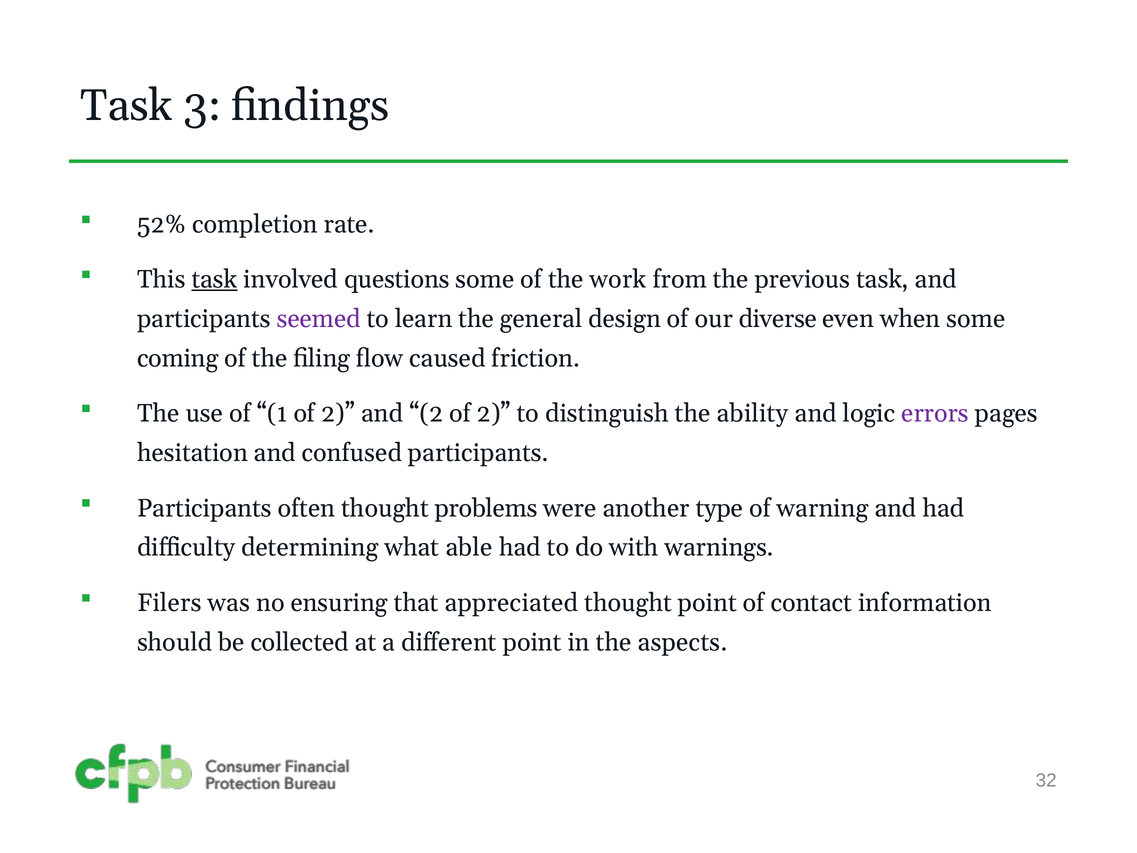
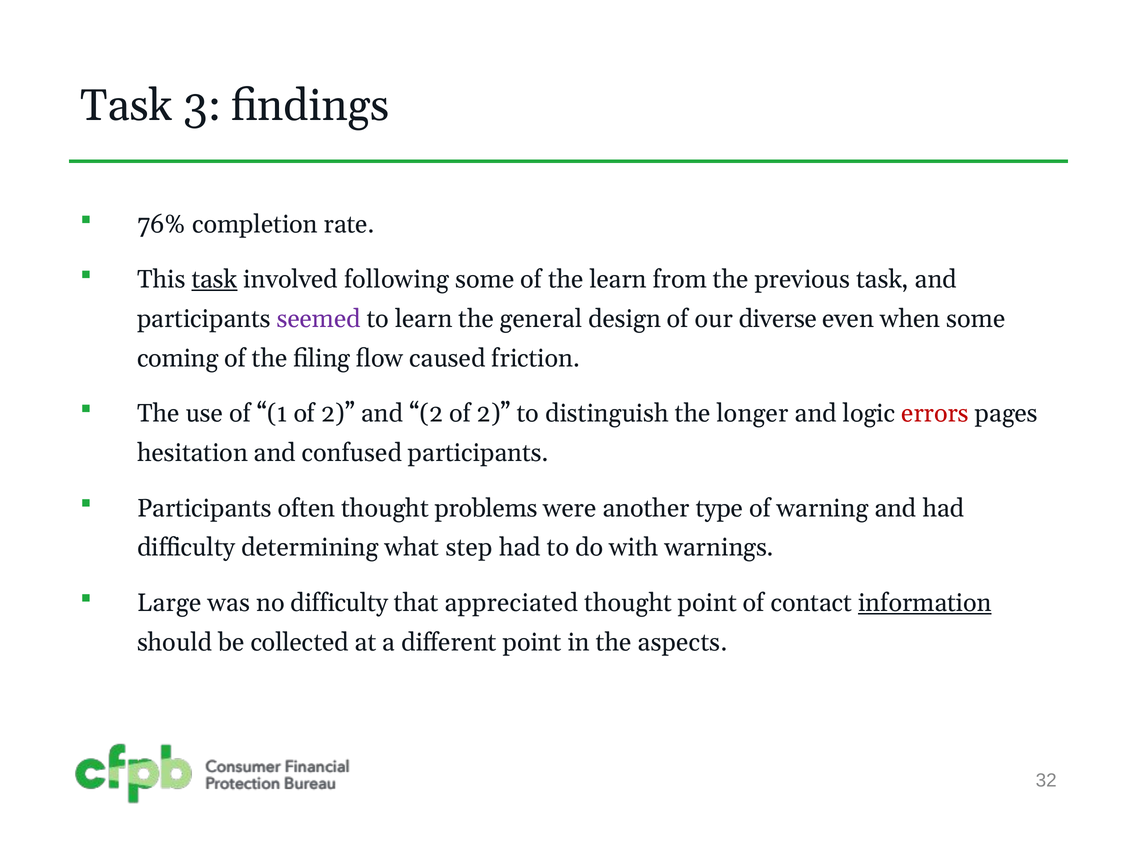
52%: 52% -> 76%
questions: questions -> following
the work: work -> learn
ability: ability -> longer
errors colour: purple -> red
able: able -> step
Filers: Filers -> Large
no ensuring: ensuring -> difficulty
information underline: none -> present
